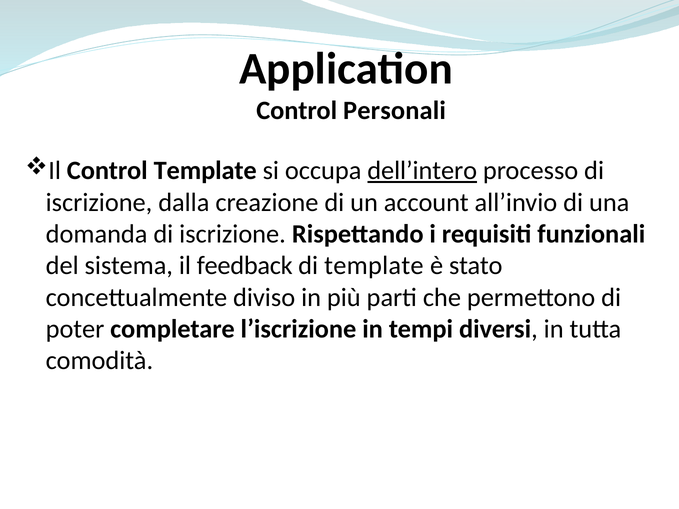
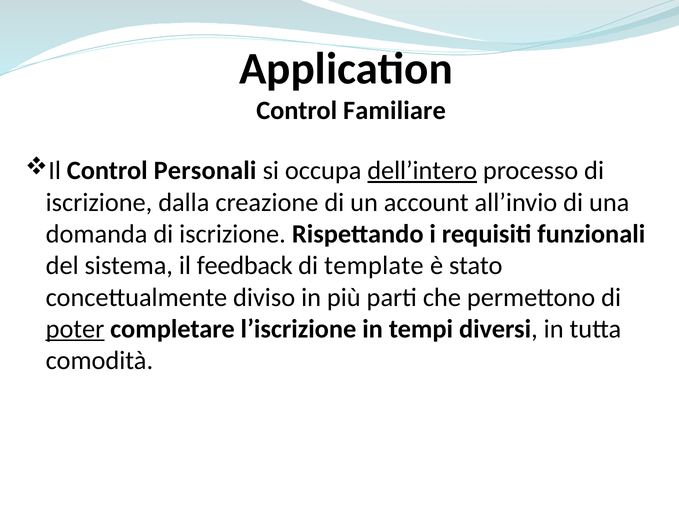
Personali: Personali -> Familiare
Control Template: Template -> Personali
poter underline: none -> present
